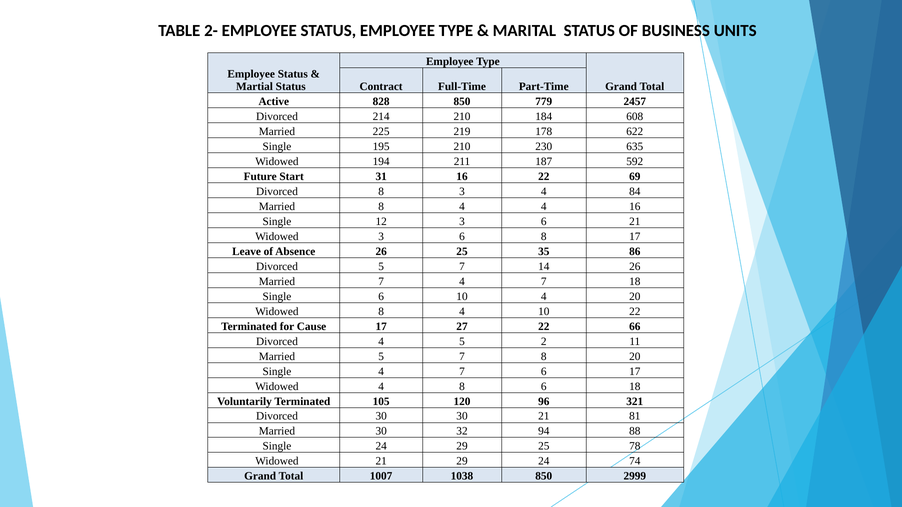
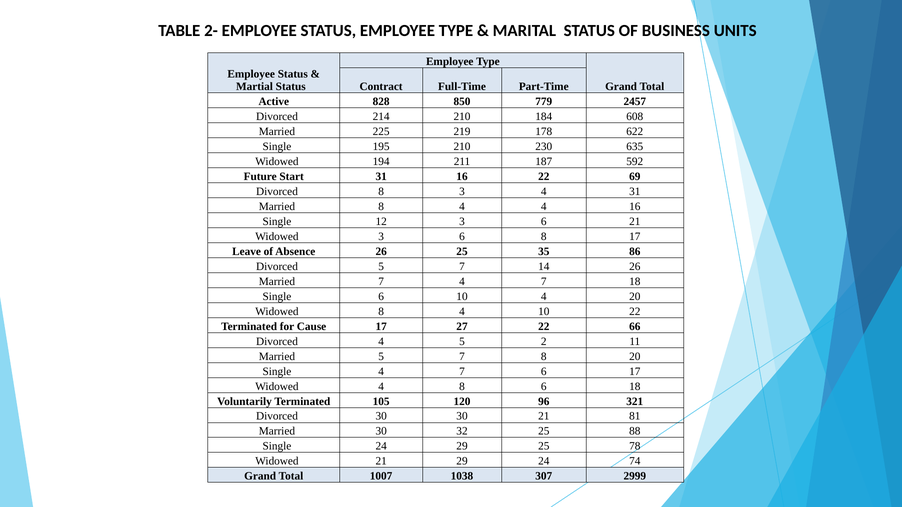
4 84: 84 -> 31
32 94: 94 -> 25
1038 850: 850 -> 307
